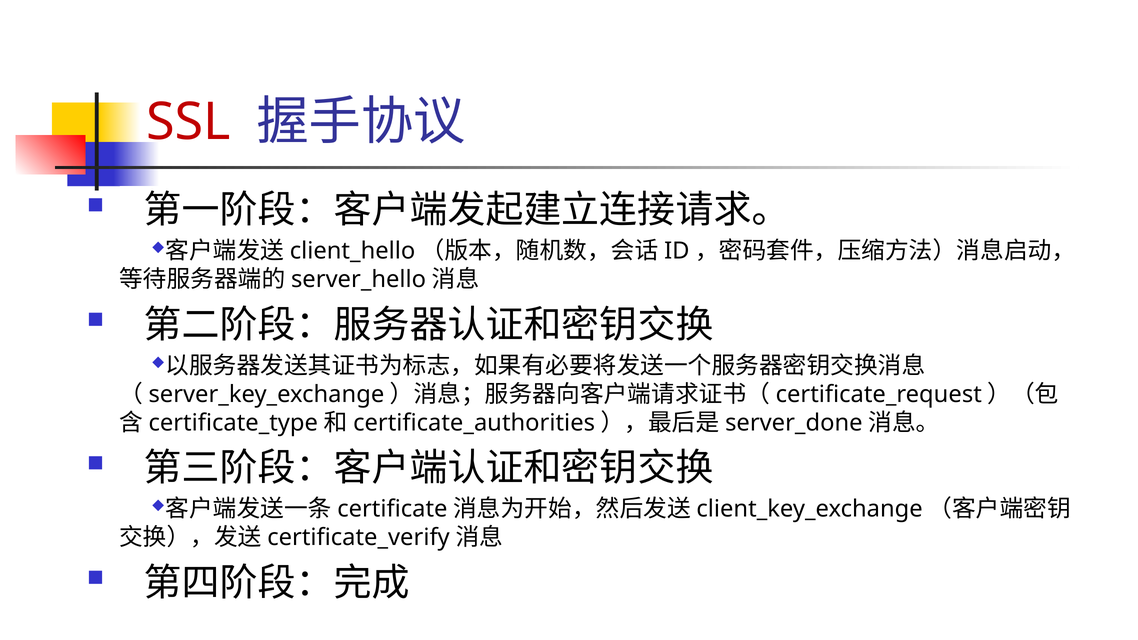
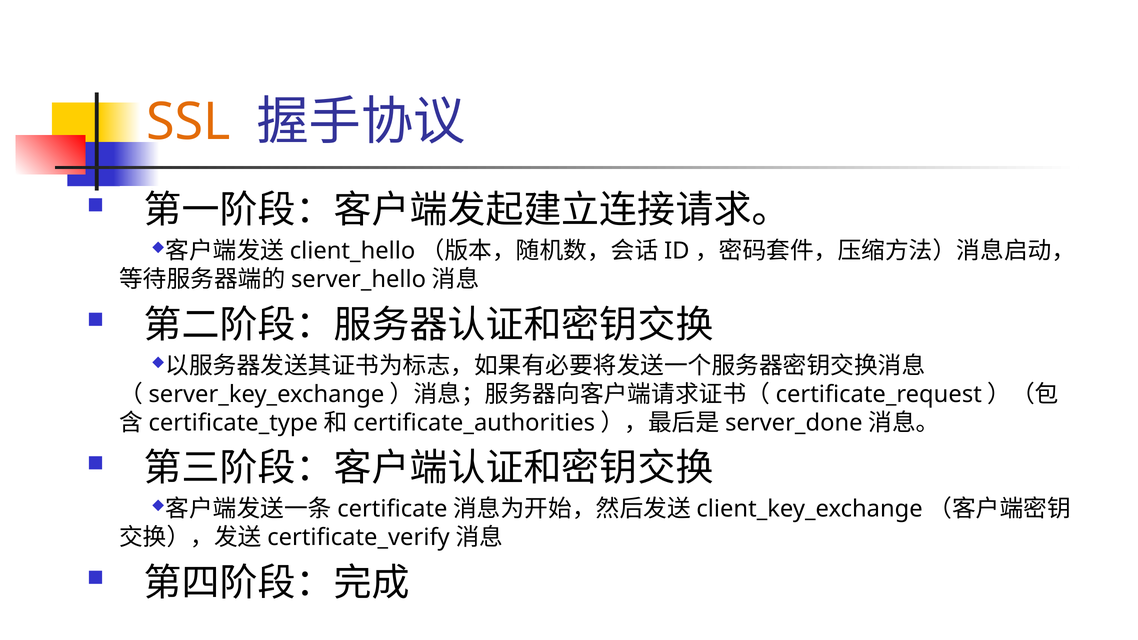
SSL colour: red -> orange
